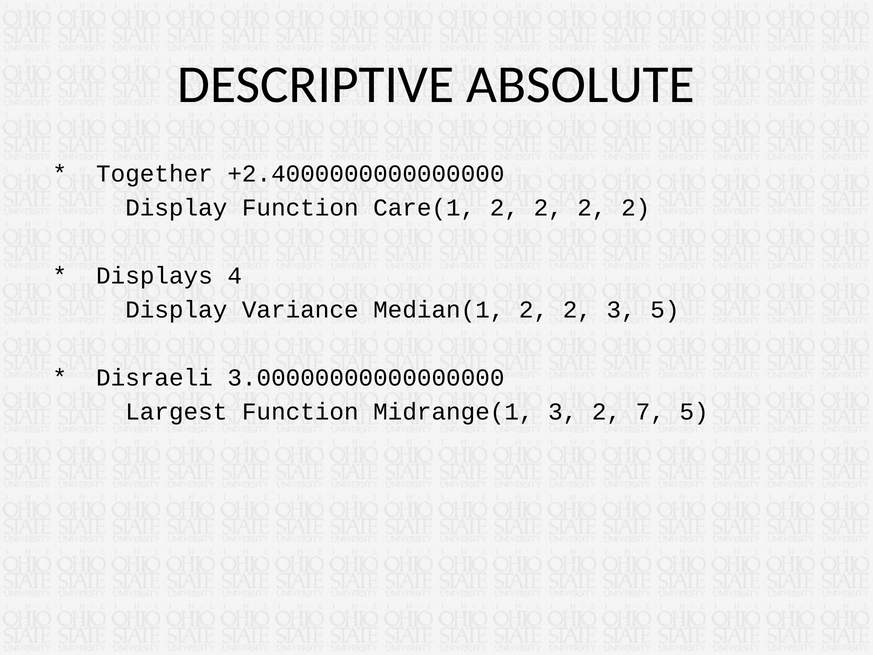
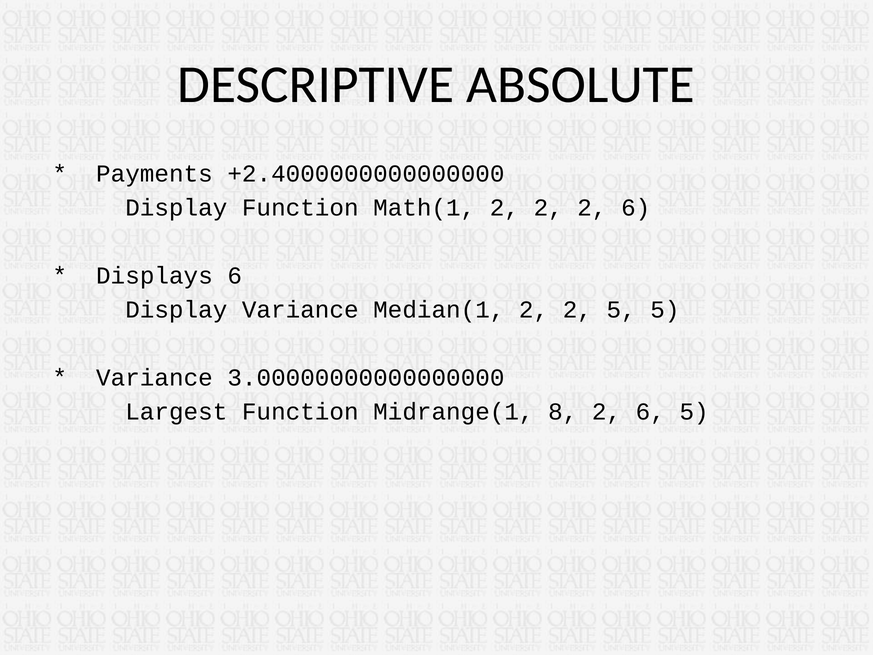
Together: Together -> Payments
Care(1: Care(1 -> Math(1
2 2 2 2: 2 -> 6
Displays 4: 4 -> 6
2 3: 3 -> 5
Disraeli at (154, 377): Disraeli -> Variance
Midrange(1 3: 3 -> 8
7 at (650, 411): 7 -> 6
